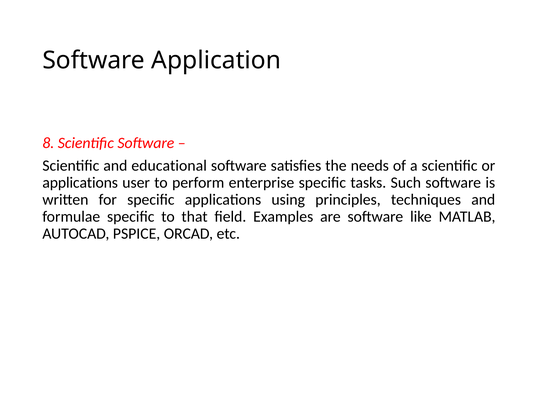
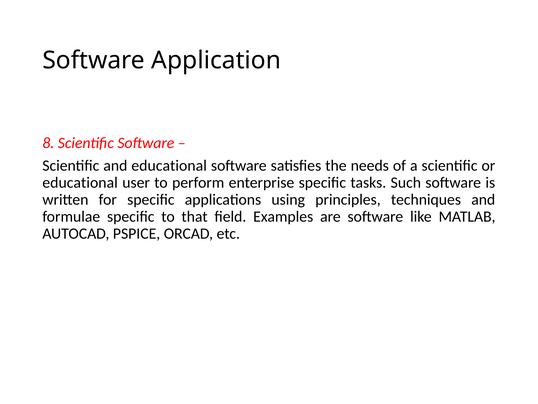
applications at (80, 182): applications -> educational
